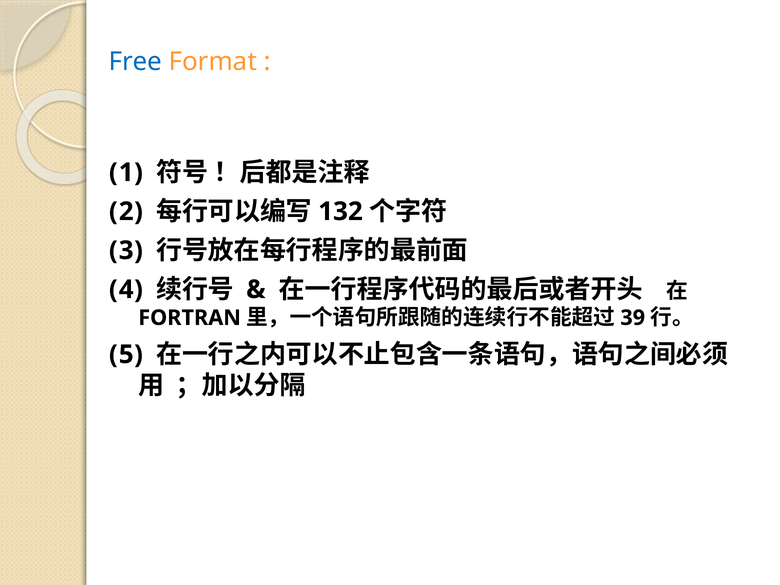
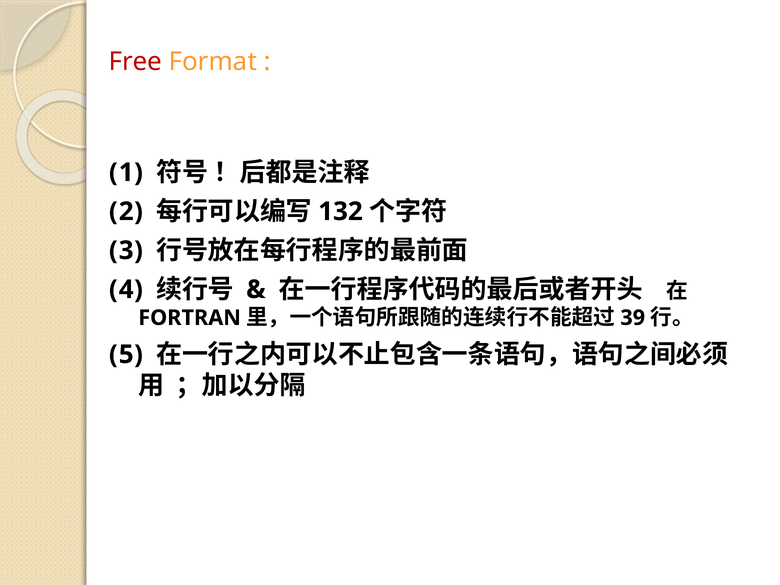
Free colour: blue -> red
